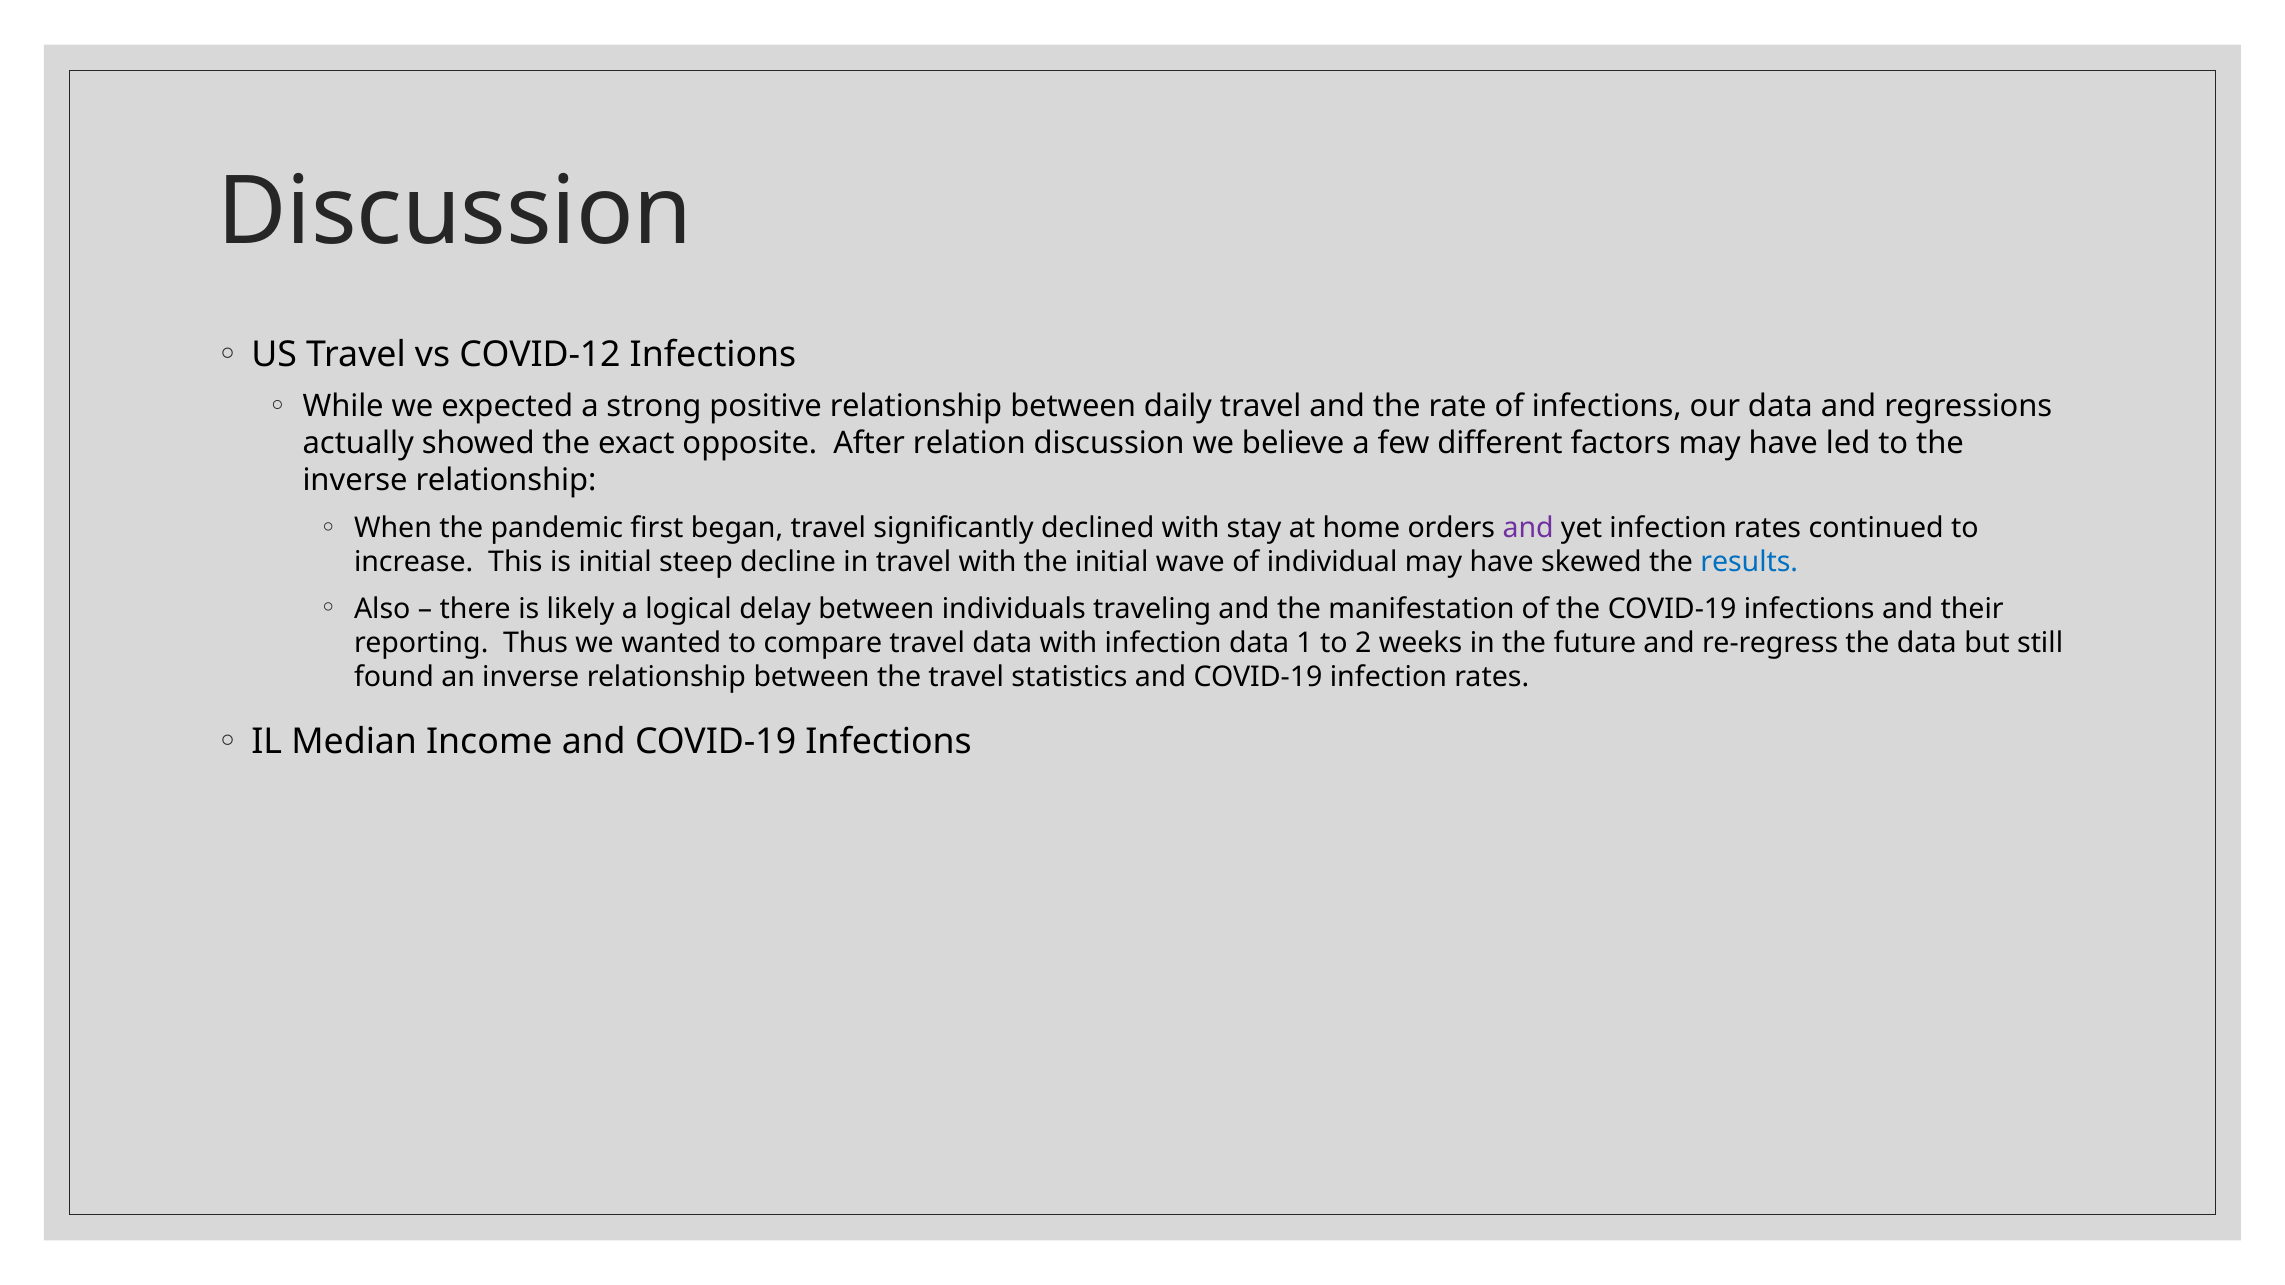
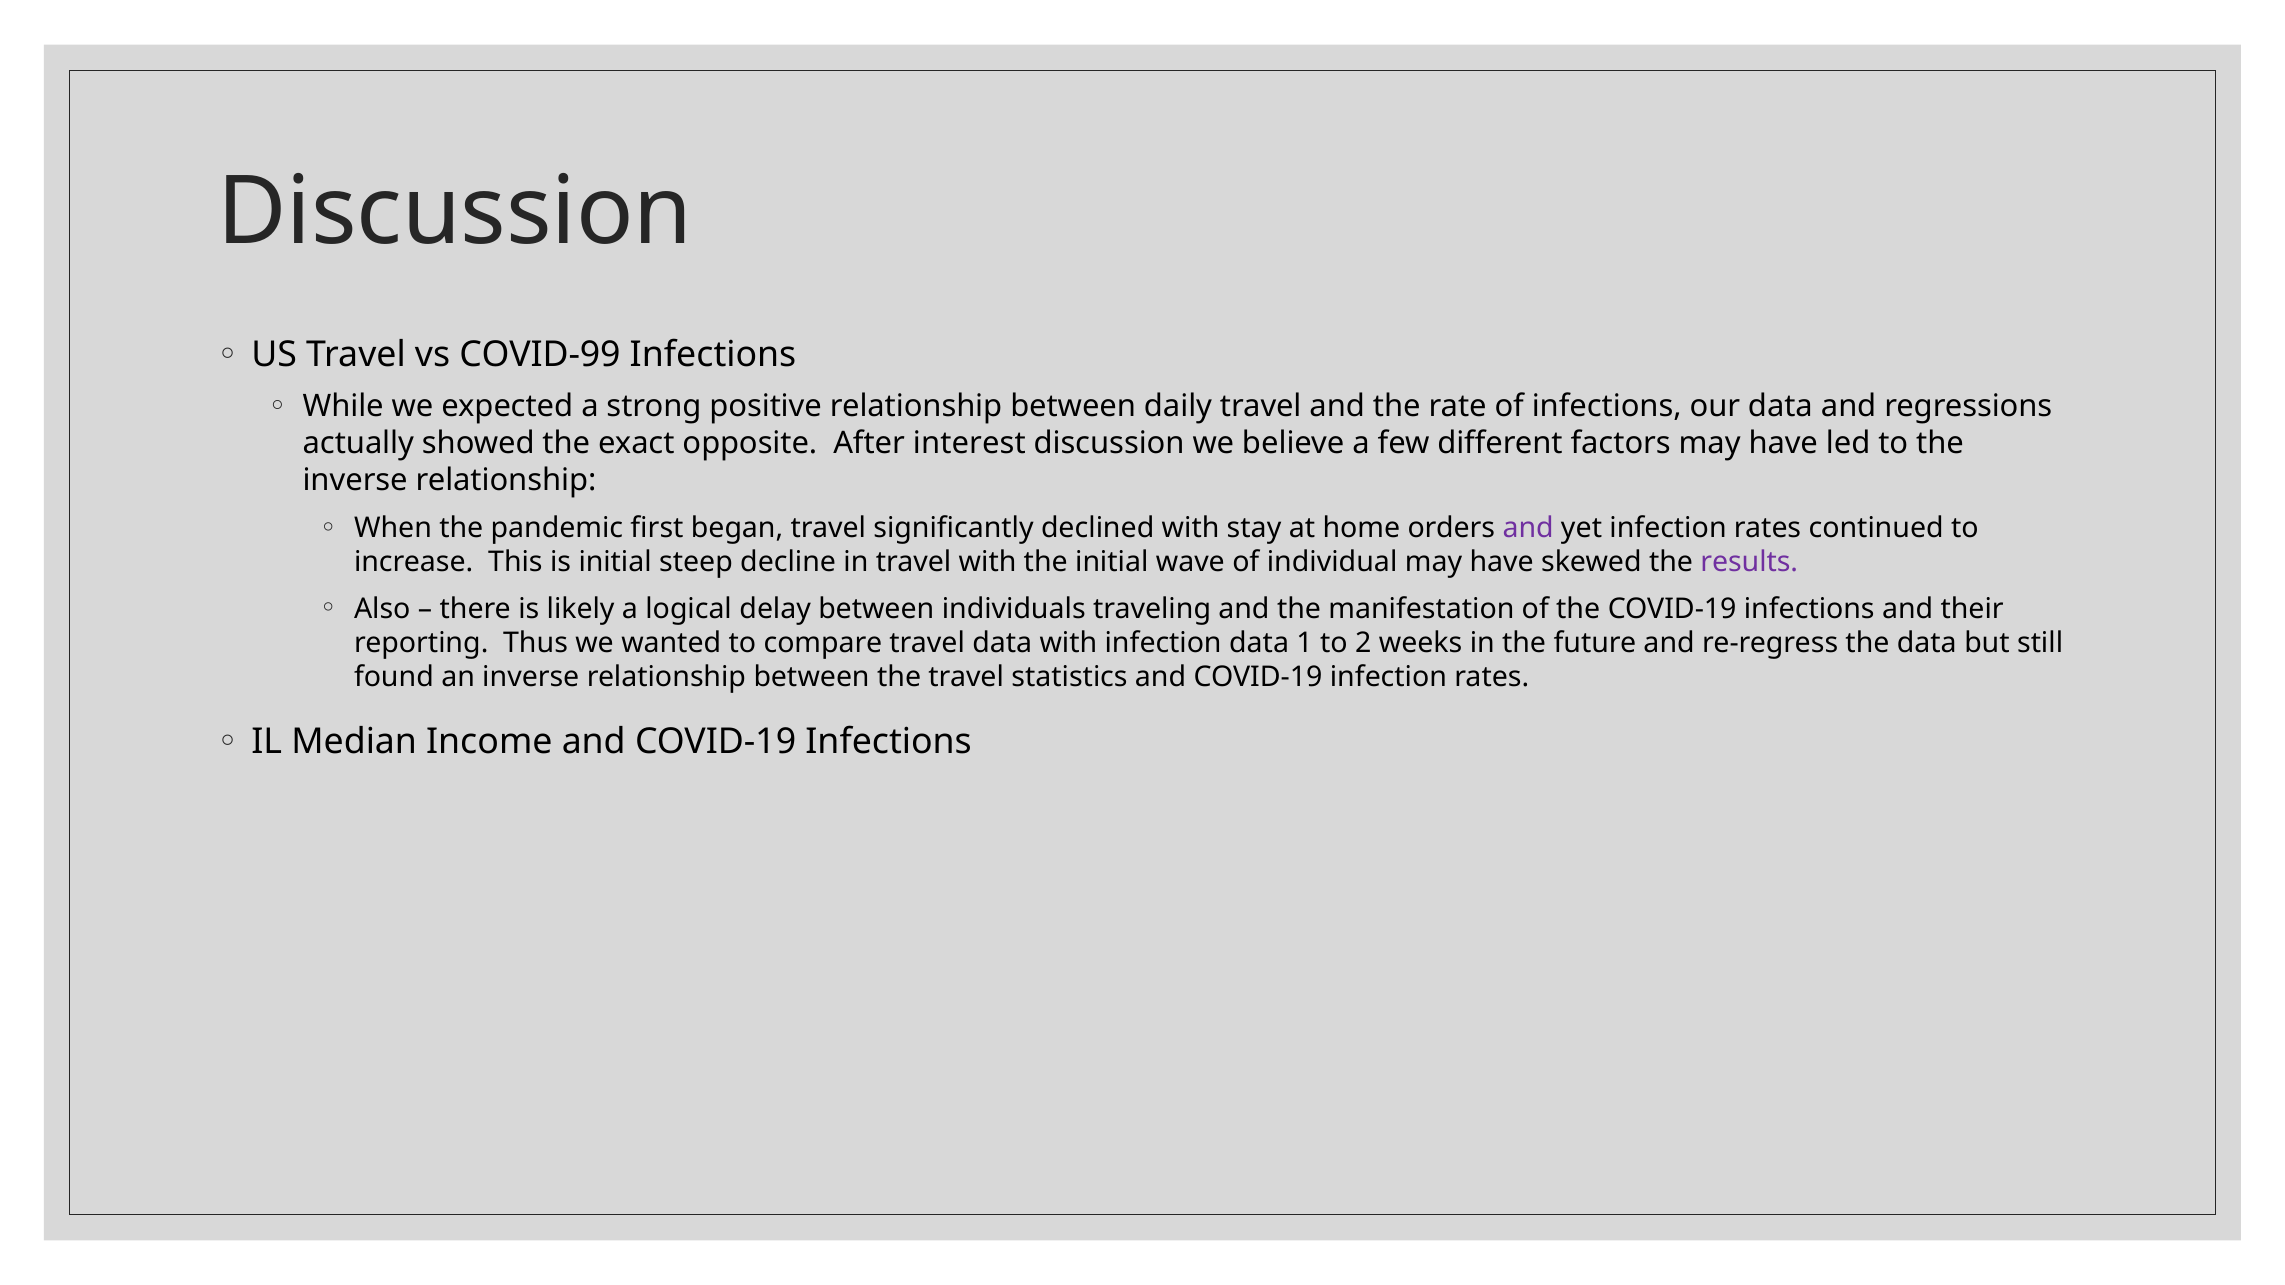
COVID-12: COVID-12 -> COVID-99
relation: relation -> interest
results colour: blue -> purple
